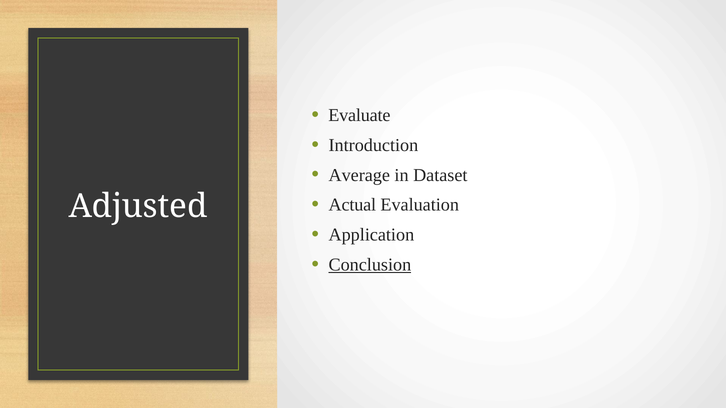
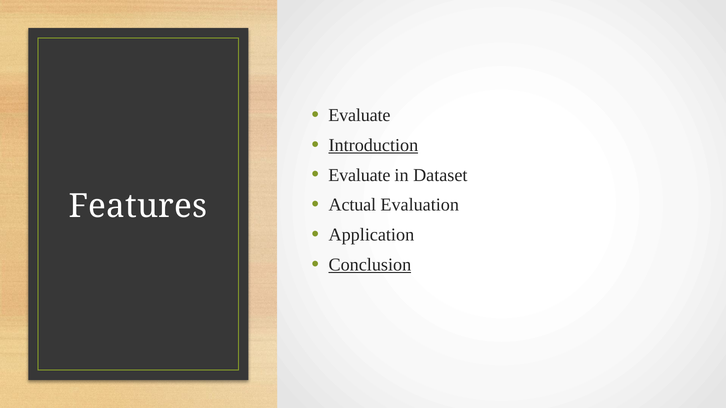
Introduction underline: none -> present
Average at (359, 175): Average -> Evaluate
Adjusted: Adjusted -> Features
